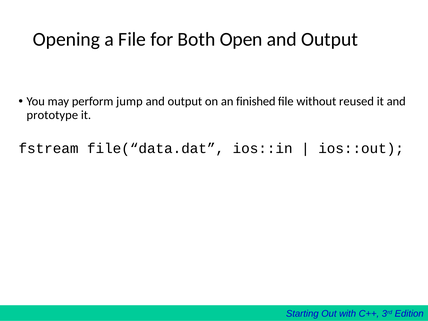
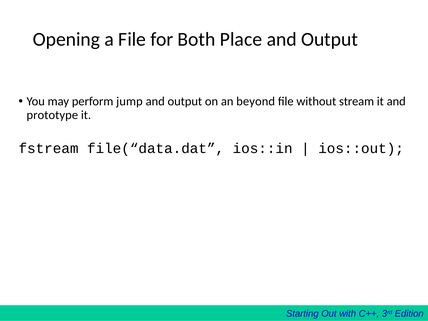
Open: Open -> Place
finished: finished -> beyond
reused: reused -> stream
